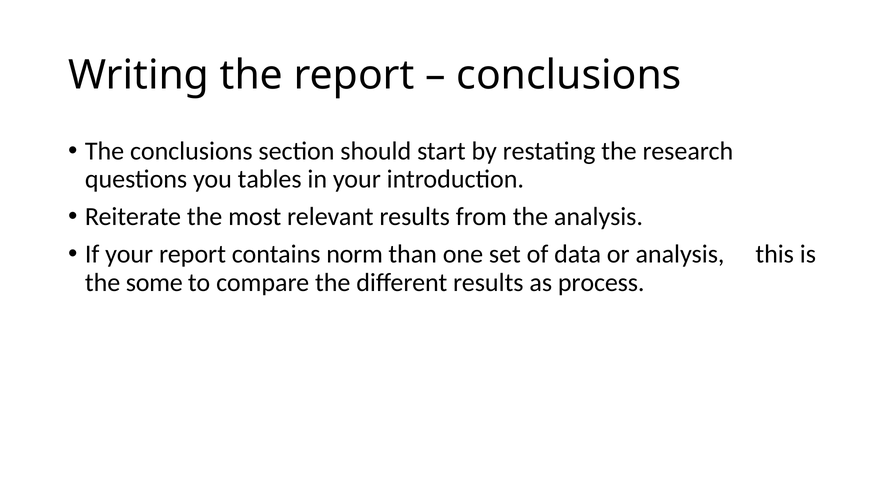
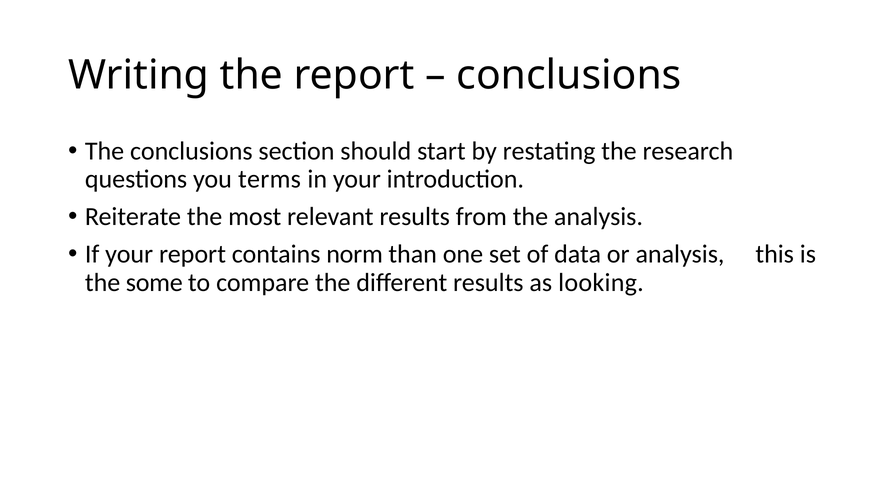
tables: tables -> terms
process: process -> looking
